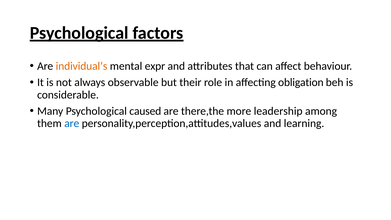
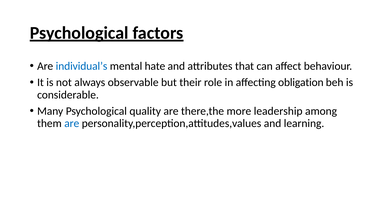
individual’s colour: orange -> blue
expr: expr -> hate
caused: caused -> quality
